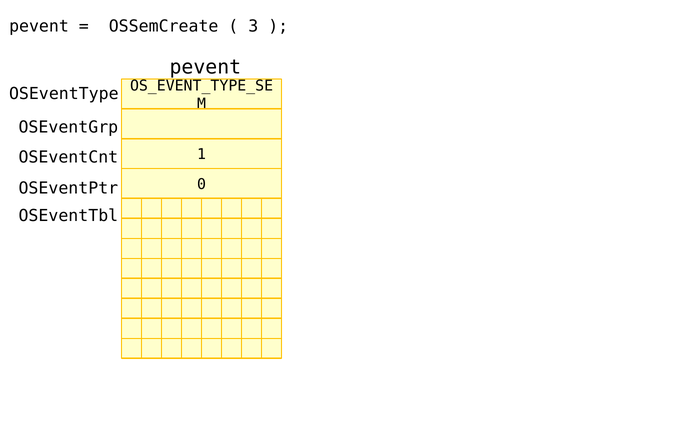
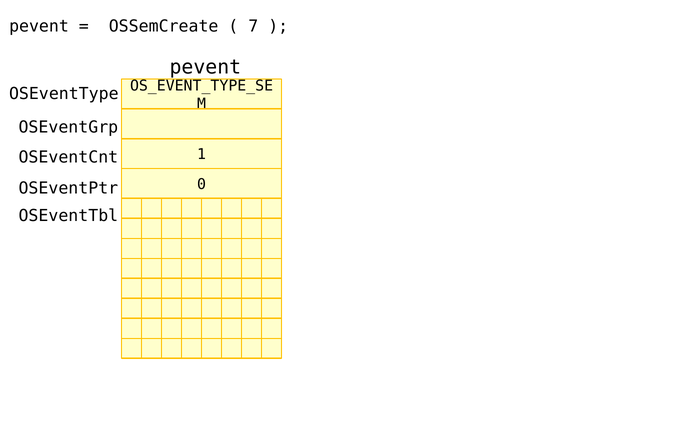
3: 3 -> 7
